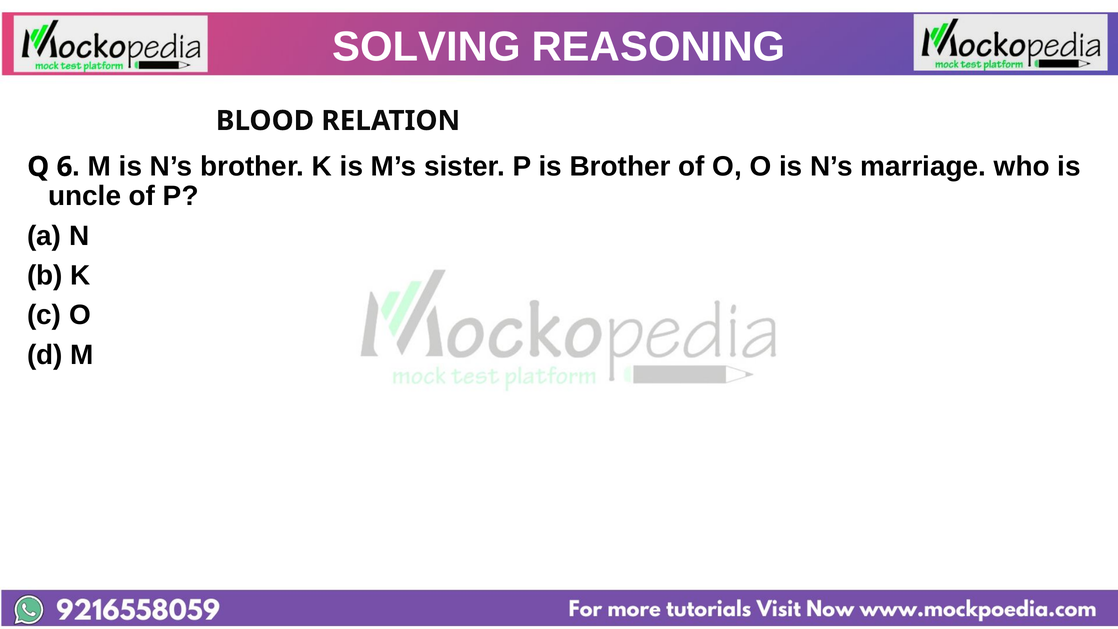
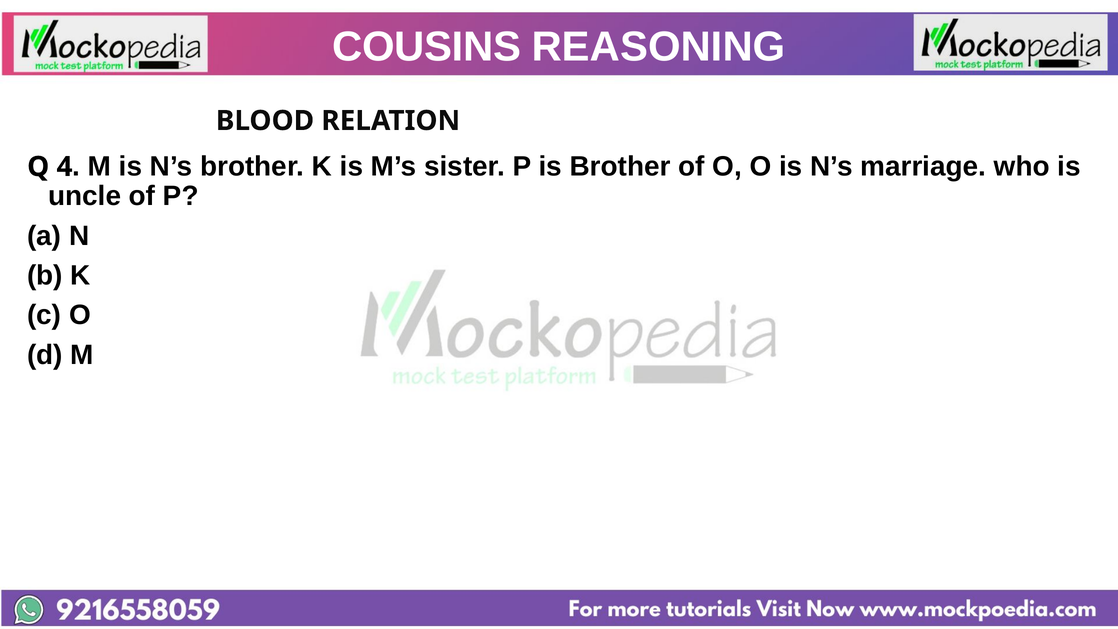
SOLVING: SOLVING -> COUSINS
6: 6 -> 4
